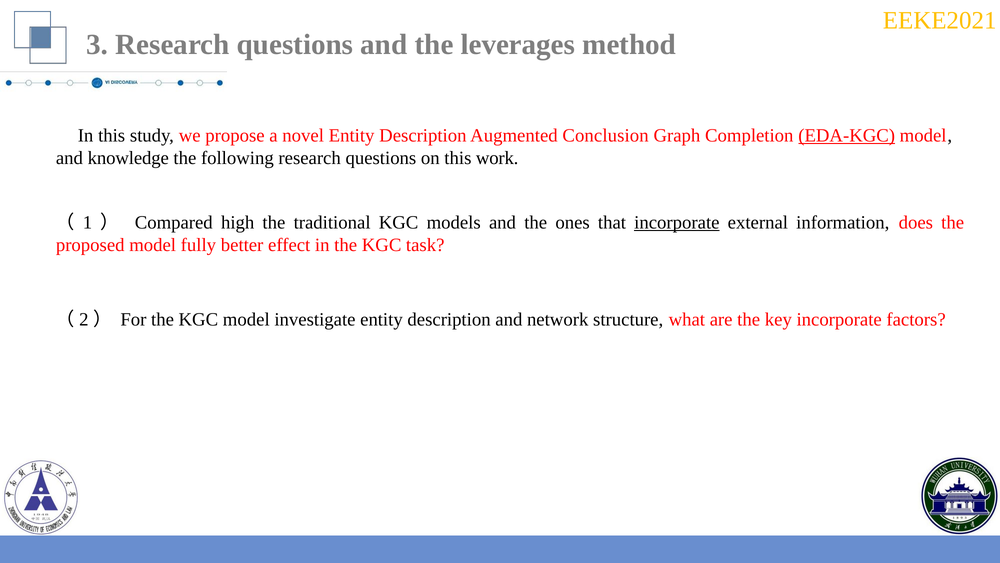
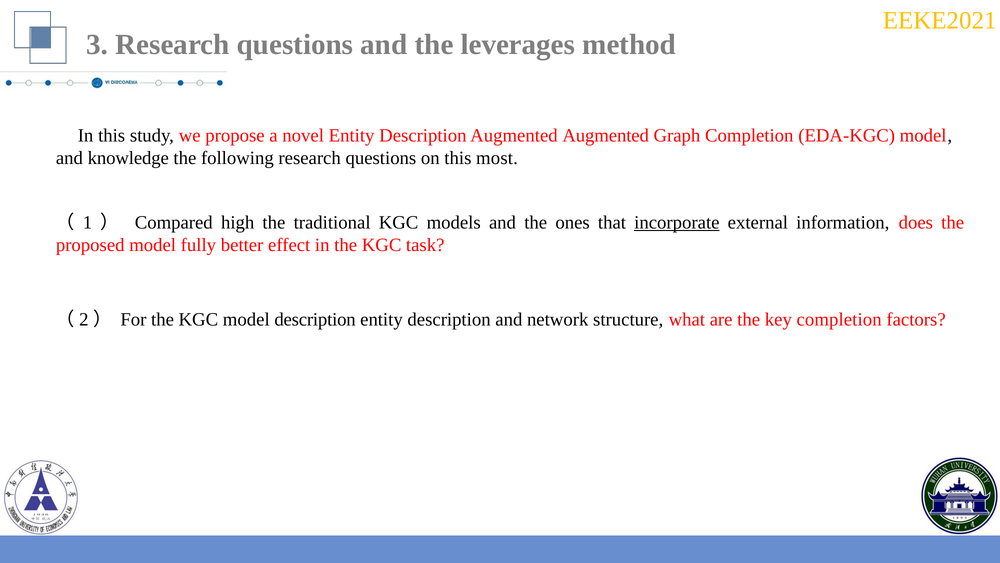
Augmented Conclusion: Conclusion -> Augmented
EDA-KGC underline: present -> none
work: work -> most
model investigate: investigate -> description
key incorporate: incorporate -> completion
